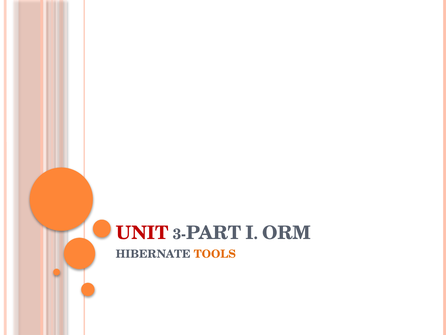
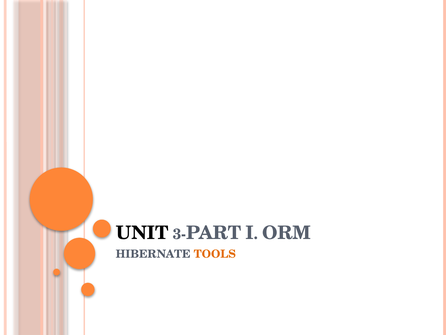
UNIT colour: red -> black
